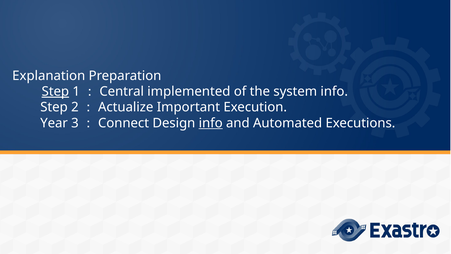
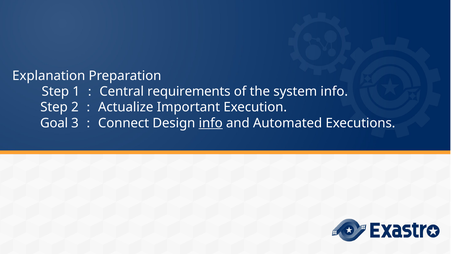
Step at (55, 91) underline: present -> none
implemented: implemented -> requirements
Year: Year -> Goal
